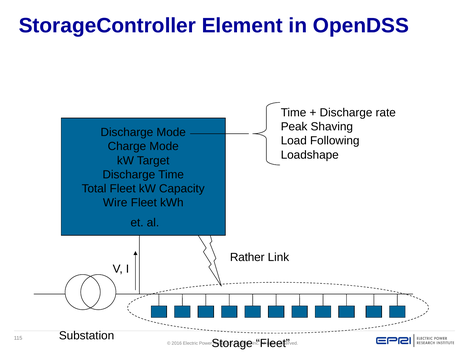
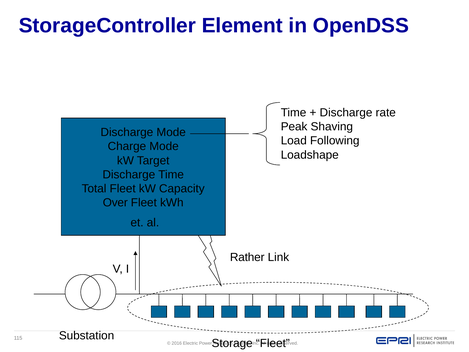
Wire: Wire -> Over
